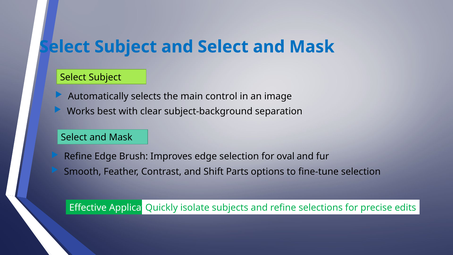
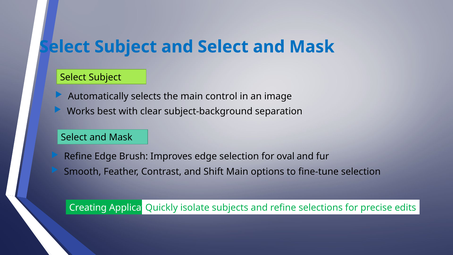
Shift Parts: Parts -> Main
Effective: Effective -> Creating
